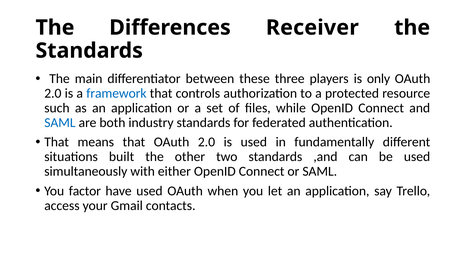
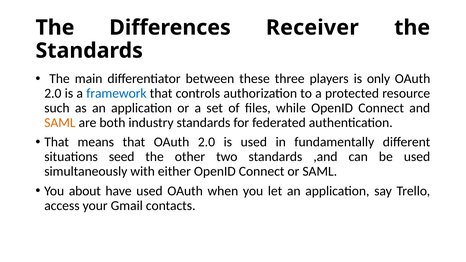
SAML at (60, 123) colour: blue -> orange
built: built -> seed
factor: factor -> about
